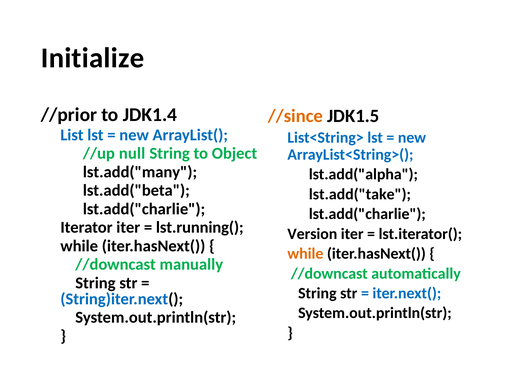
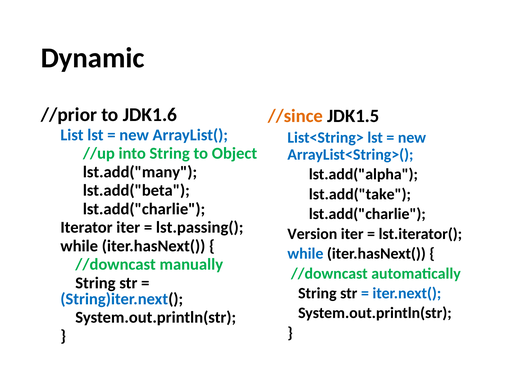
Initialize: Initialize -> Dynamic
JDK1.4: JDK1.4 -> JDK1.6
null: null -> into
lst.running(: lst.running( -> lst.passing(
while at (305, 254) colour: orange -> blue
